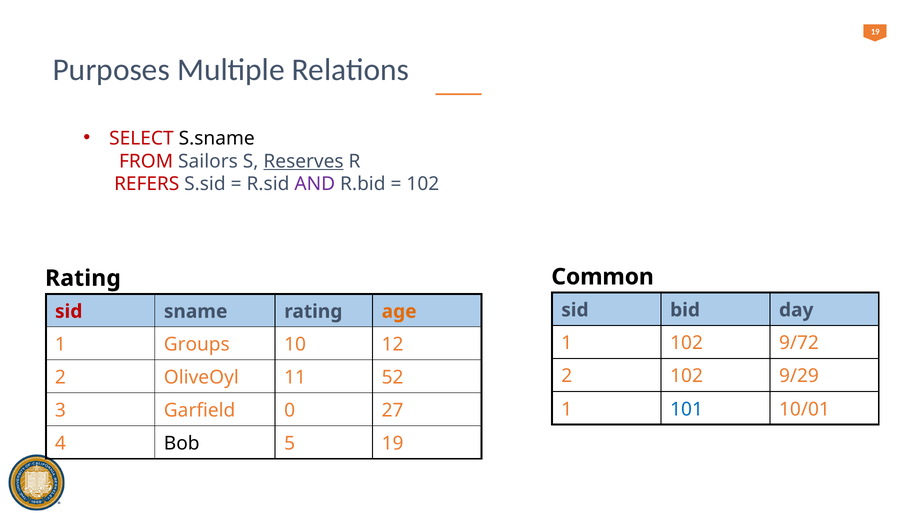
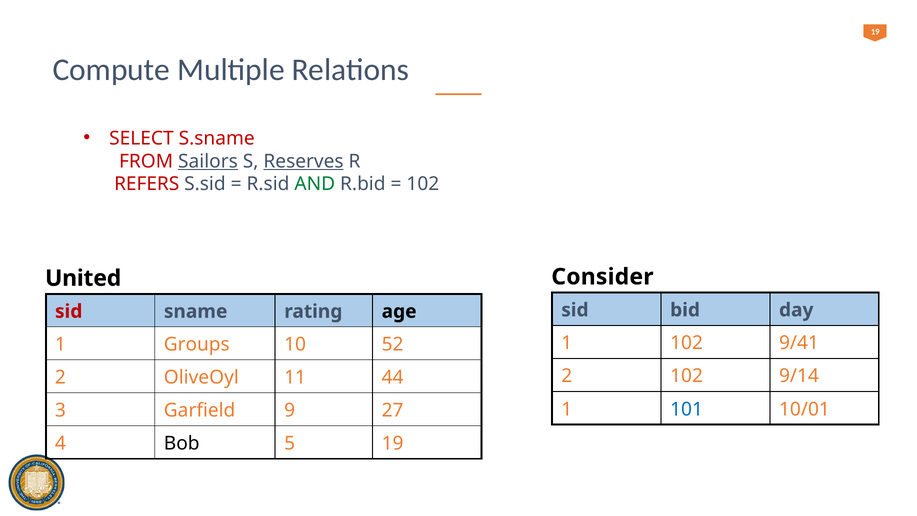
Purposes: Purposes -> Compute
S.sname colour: black -> red
Sailors underline: none -> present
AND colour: purple -> green
Common: Common -> Consider
Rating at (83, 278): Rating -> United
age colour: orange -> black
9/72: 9/72 -> 9/41
12: 12 -> 52
9/29: 9/29 -> 9/14
52: 52 -> 44
0: 0 -> 9
